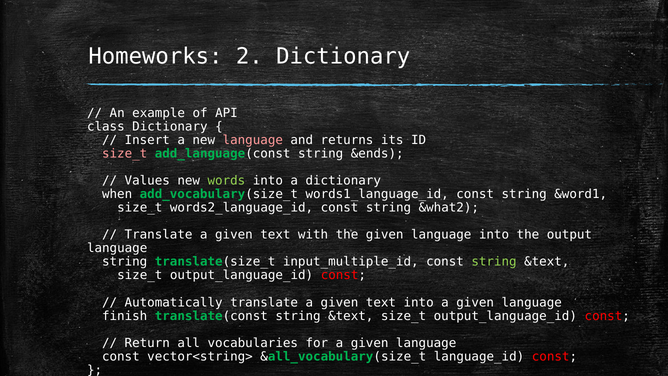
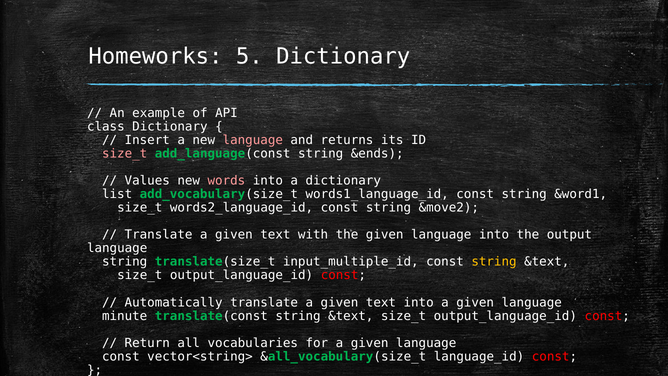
2: 2 -> 5
words colour: light green -> pink
when: when -> list
&what2: &what2 -> &move2
string at (494, 262) colour: light green -> yellow
finish: finish -> minute
